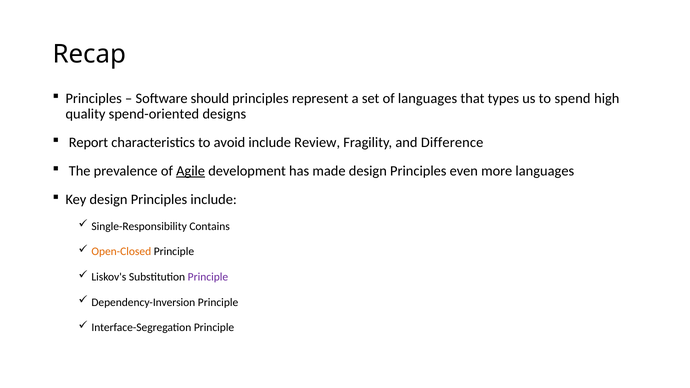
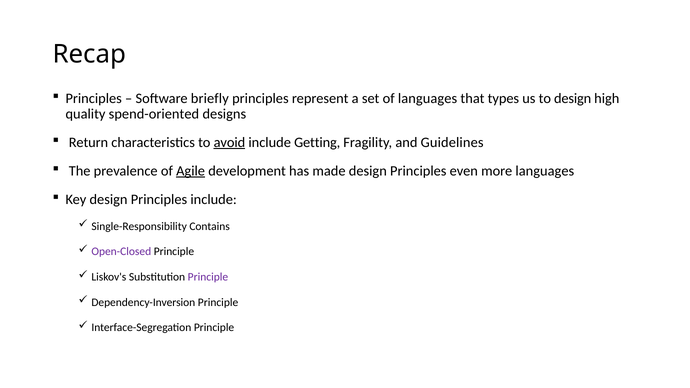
should: should -> briefly
to spend: spend -> design
Report: Report -> Return
avoid underline: none -> present
Review: Review -> Getting
Difference: Difference -> Guidelines
Open-Closed colour: orange -> purple
